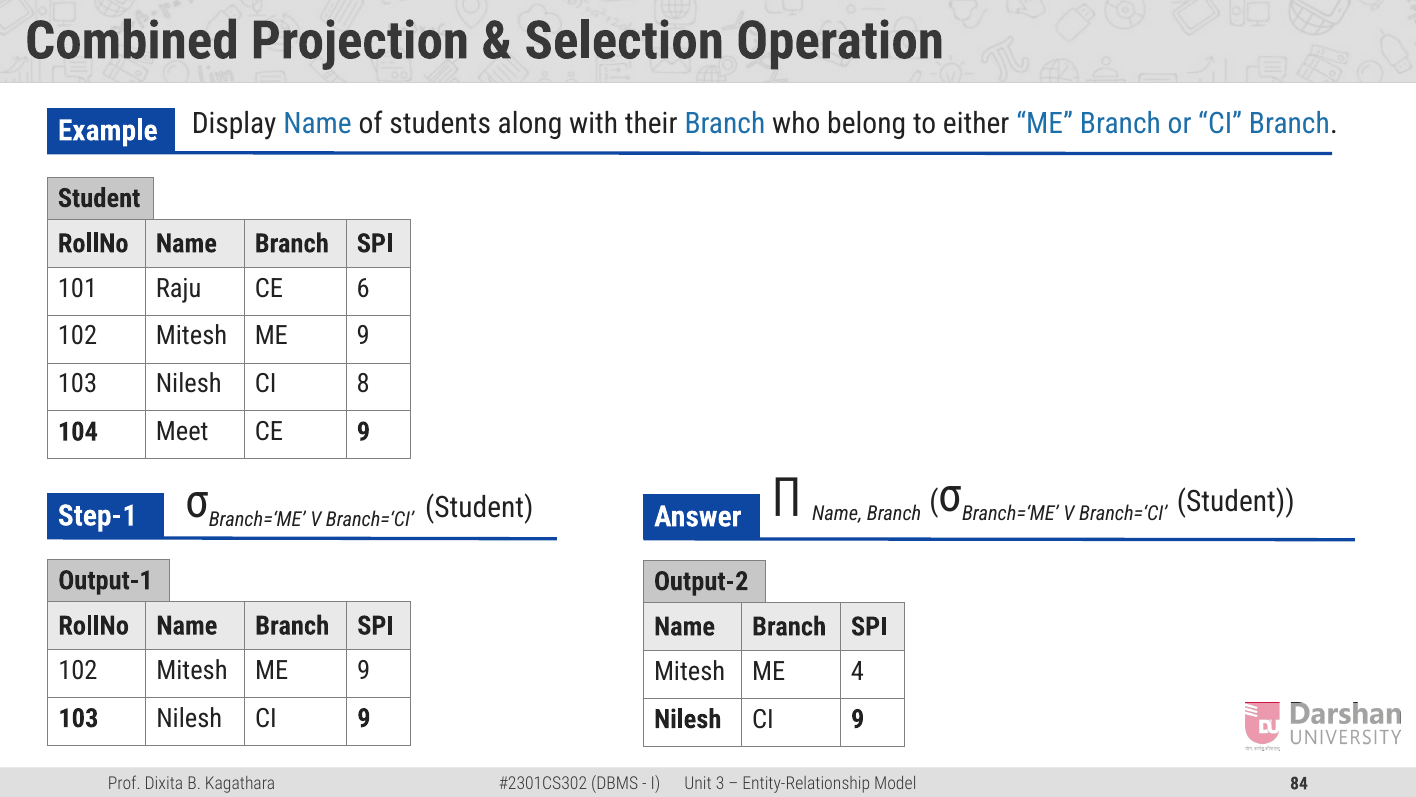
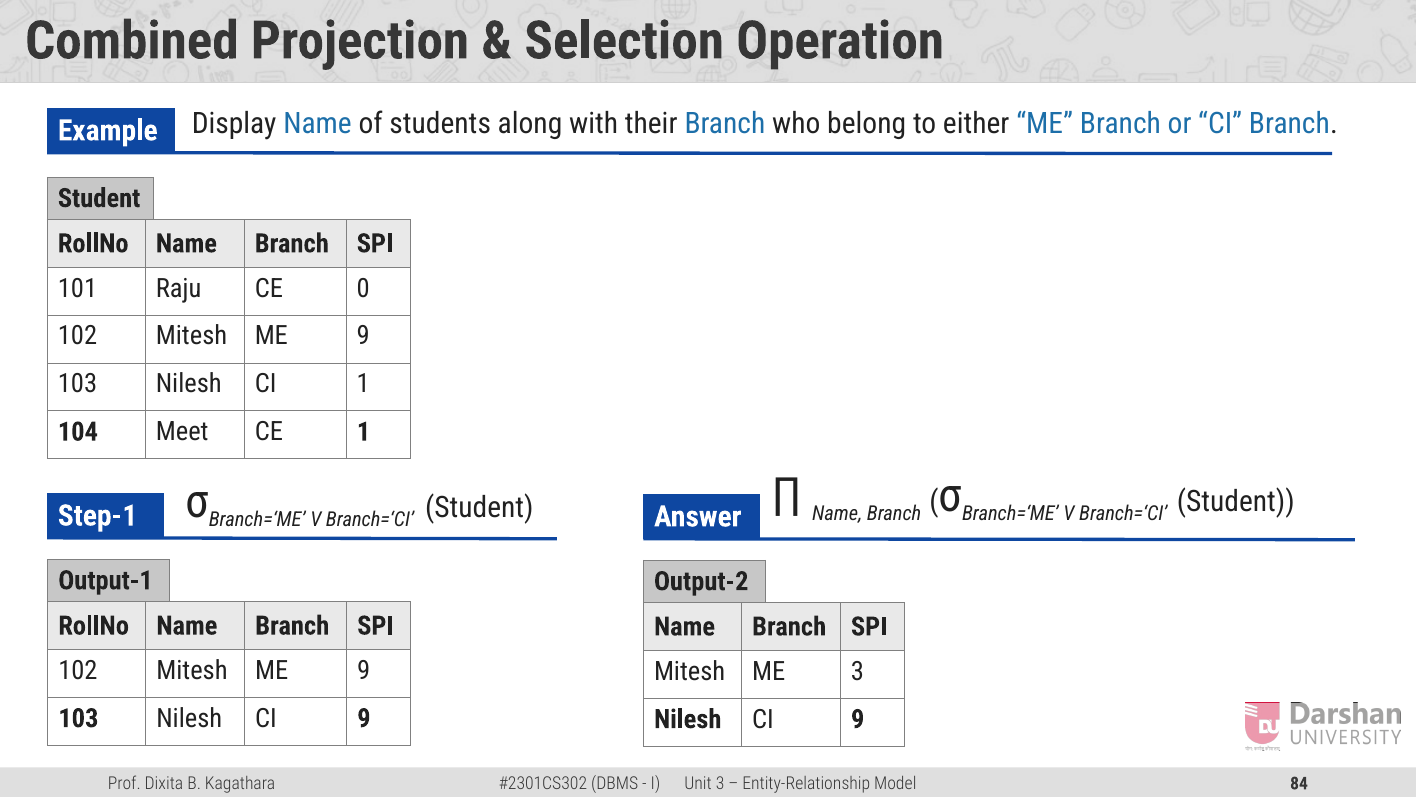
6: 6 -> 0
CI 8: 8 -> 1
CE 9: 9 -> 1
ME 4: 4 -> 3
